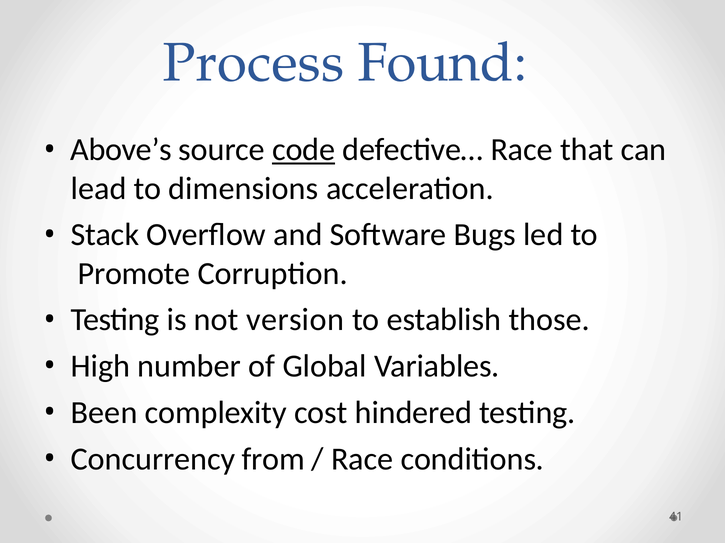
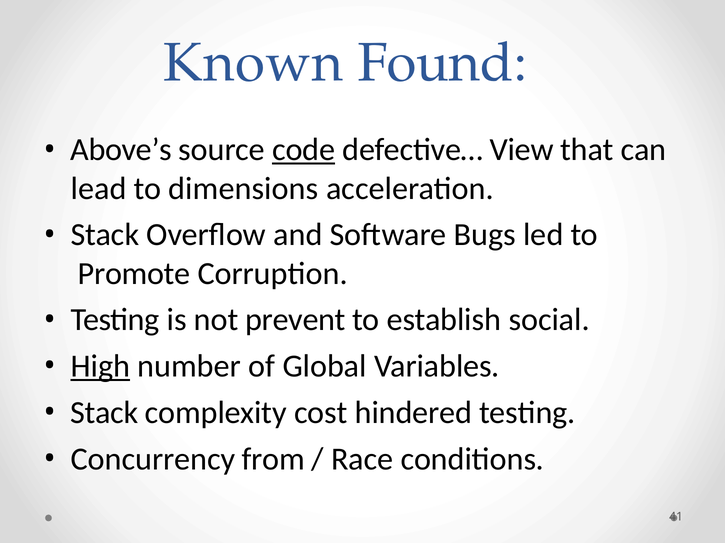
Process: Process -> Known
defective… Race: Race -> View
version: version -> prevent
those: those -> social
High underline: none -> present
Been at (104, 413): Been -> Stack
